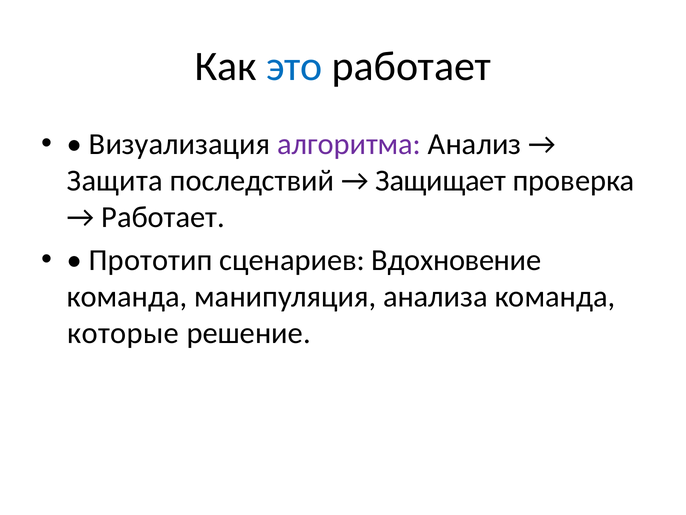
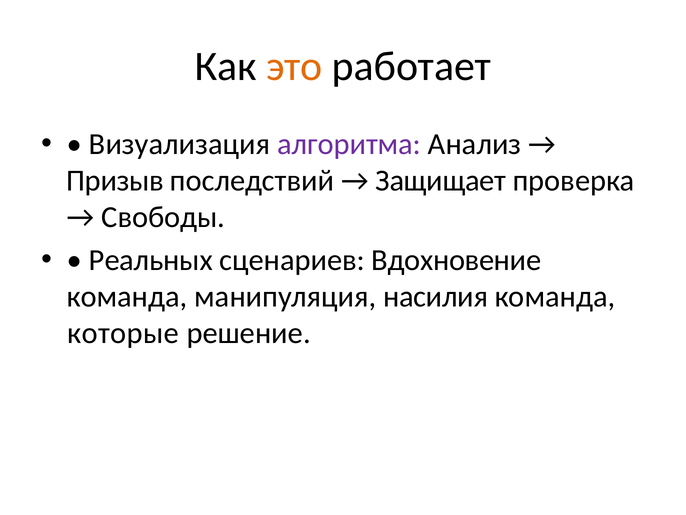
это colour: blue -> orange
Защита: Защита -> Призыв
Работает at (163, 217): Работает -> Свободы
Прототип: Прототип -> Реальных
анализа: анализа -> насилия
